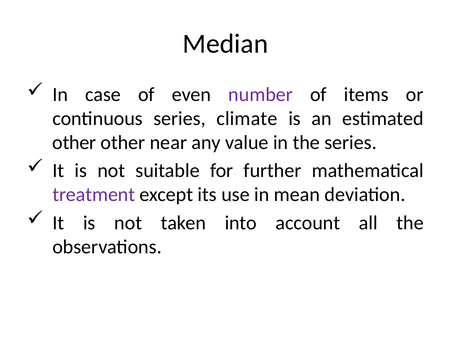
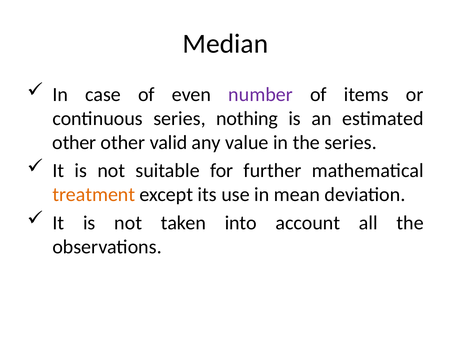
climate: climate -> nothing
near: near -> valid
treatment colour: purple -> orange
